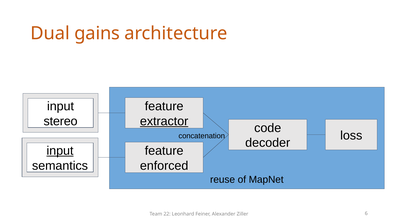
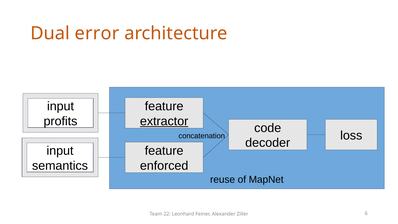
gains: gains -> error
stereo: stereo -> profits
input at (60, 151) underline: present -> none
